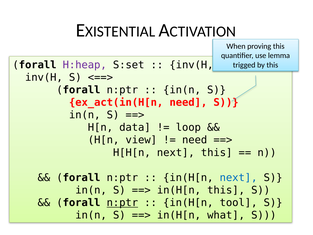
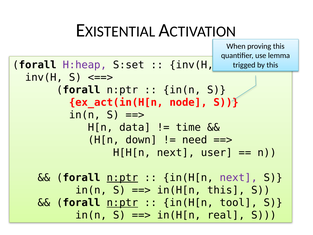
ex_act(in(H[n need: need -> node
loop: loop -> time
view: view -> down
next this: this -> user
n:ptr at (122, 177) underline: none -> present
next at (239, 177) colour: blue -> purple
what: what -> real
